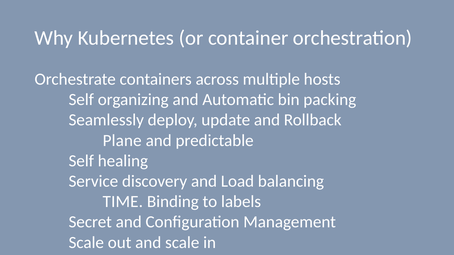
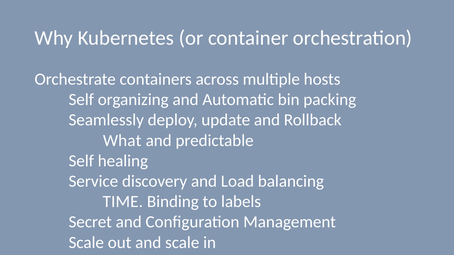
Plane: Plane -> What
